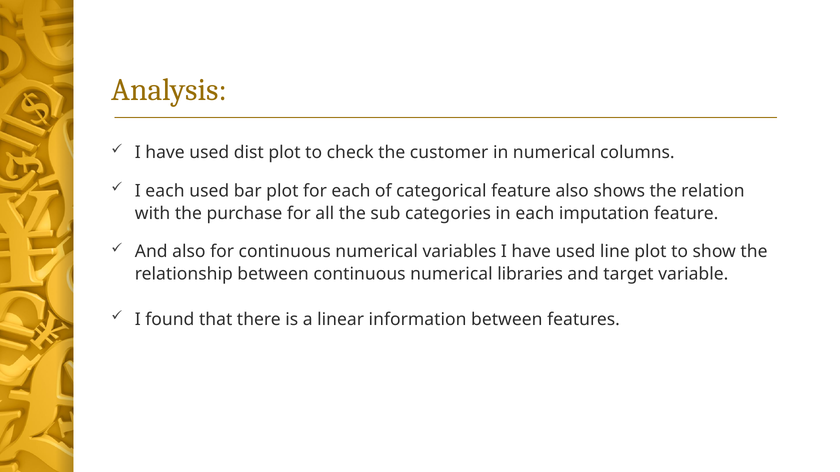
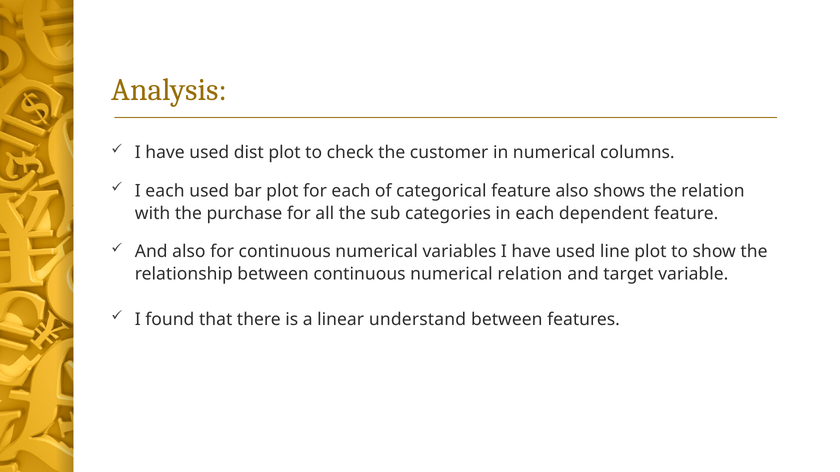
imputation: imputation -> dependent
numerical libraries: libraries -> relation
information: information -> understand
